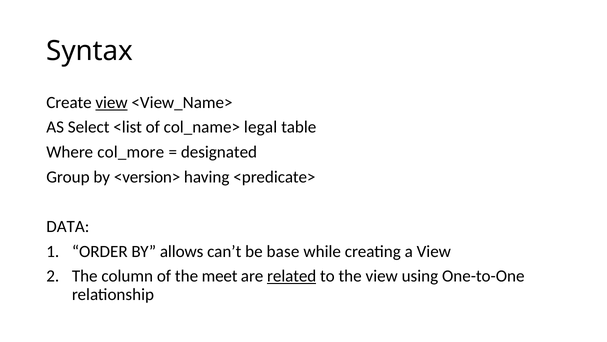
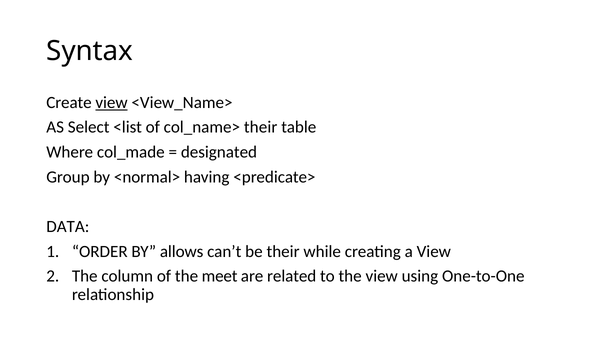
col_name> legal: legal -> their
col_more: col_more -> col_made
<version>: <version> -> <normal>
be base: base -> their
related underline: present -> none
